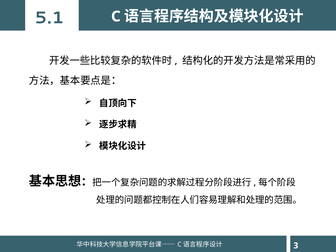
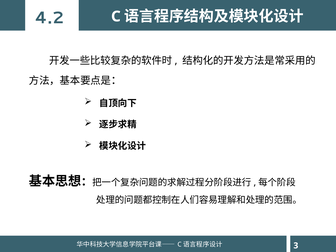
5.1: 5.1 -> 4.2
